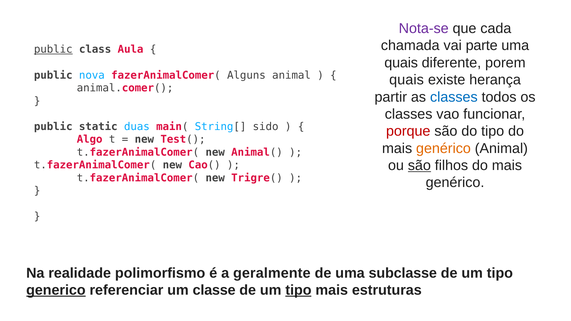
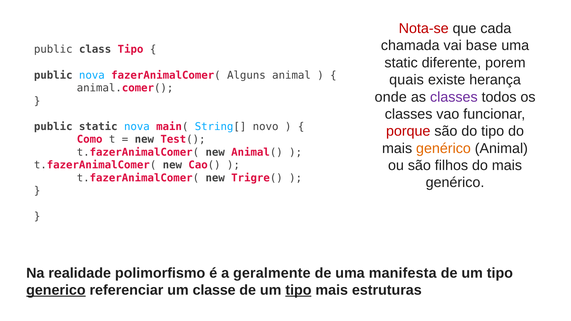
Nota-se colour: purple -> red
parte: parte -> base
public at (53, 49) underline: present -> none
class Aula: Aula -> Tipo
quais at (401, 63): quais -> static
partir: partir -> onde
classes at (454, 97) colour: blue -> purple
static duas: duas -> nova
sido: sido -> novo
Algo: Algo -> Como
são at (419, 166) underline: present -> none
subclasse: subclasse -> manifesta
